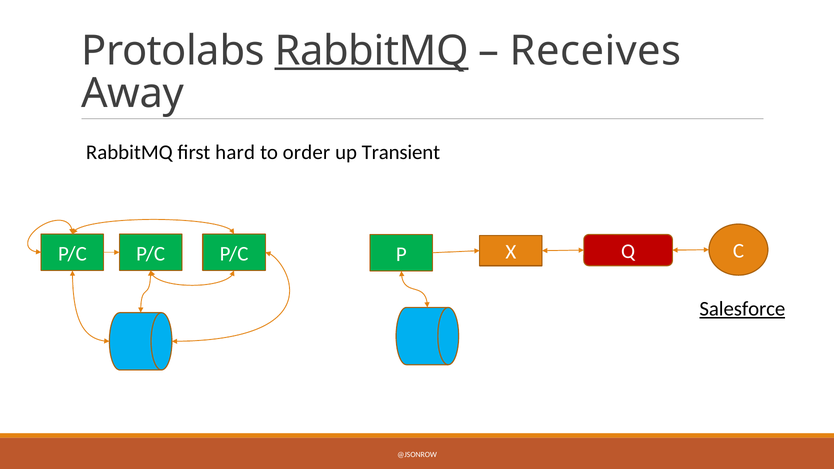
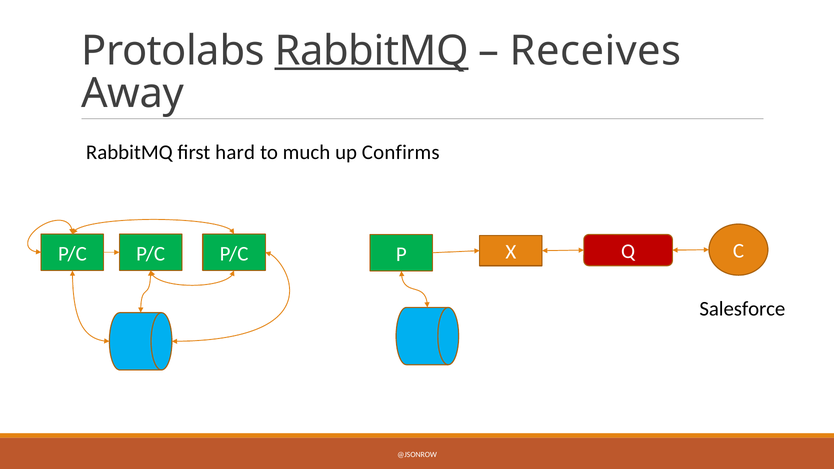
order: order -> much
Transient: Transient -> Confirms
Salesforce underline: present -> none
